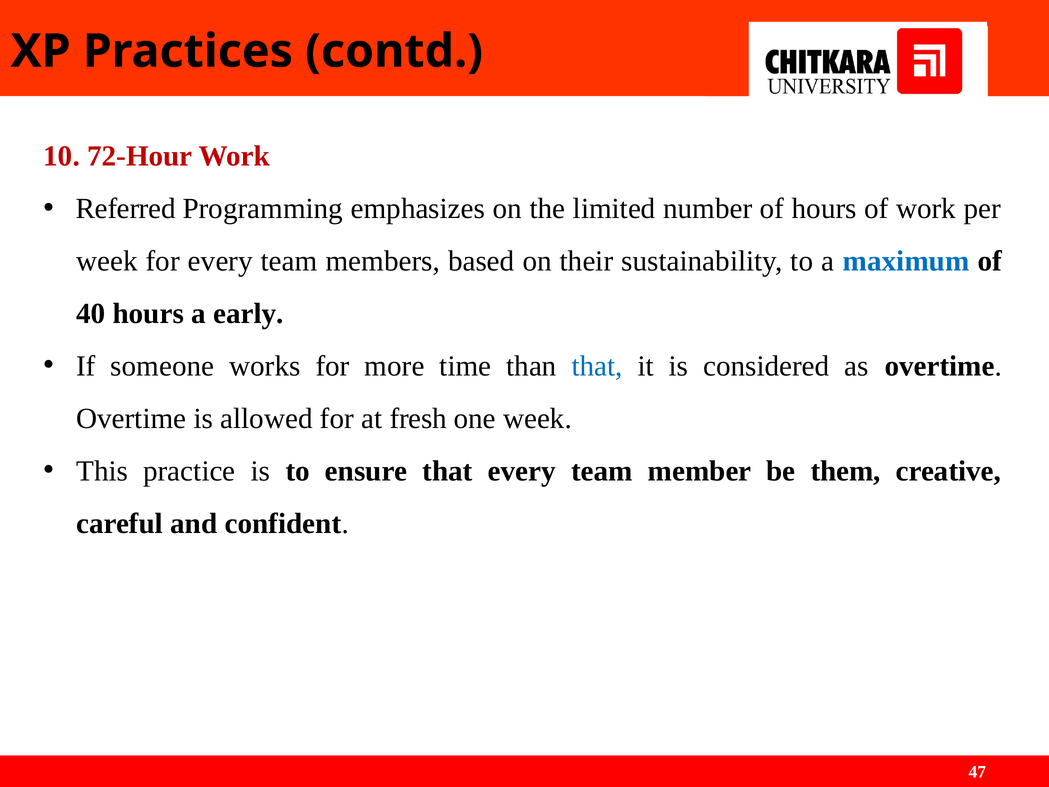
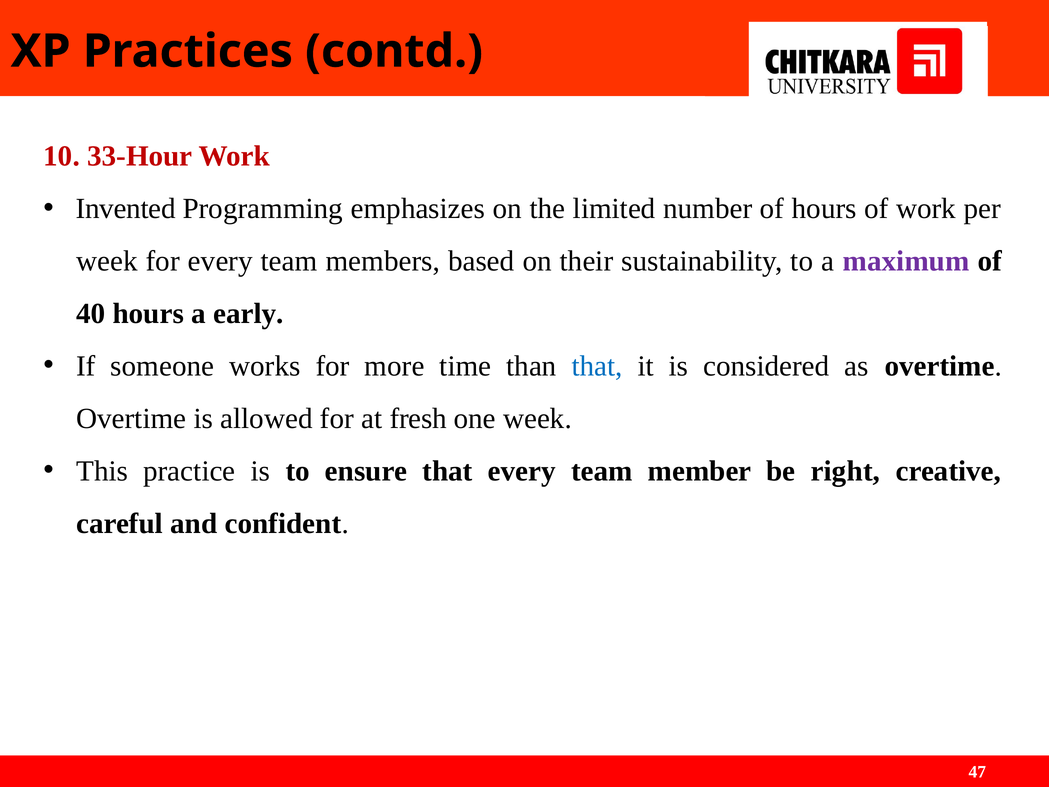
72-Hour: 72-Hour -> 33-Hour
Referred: Referred -> Invented
maximum colour: blue -> purple
them: them -> right
